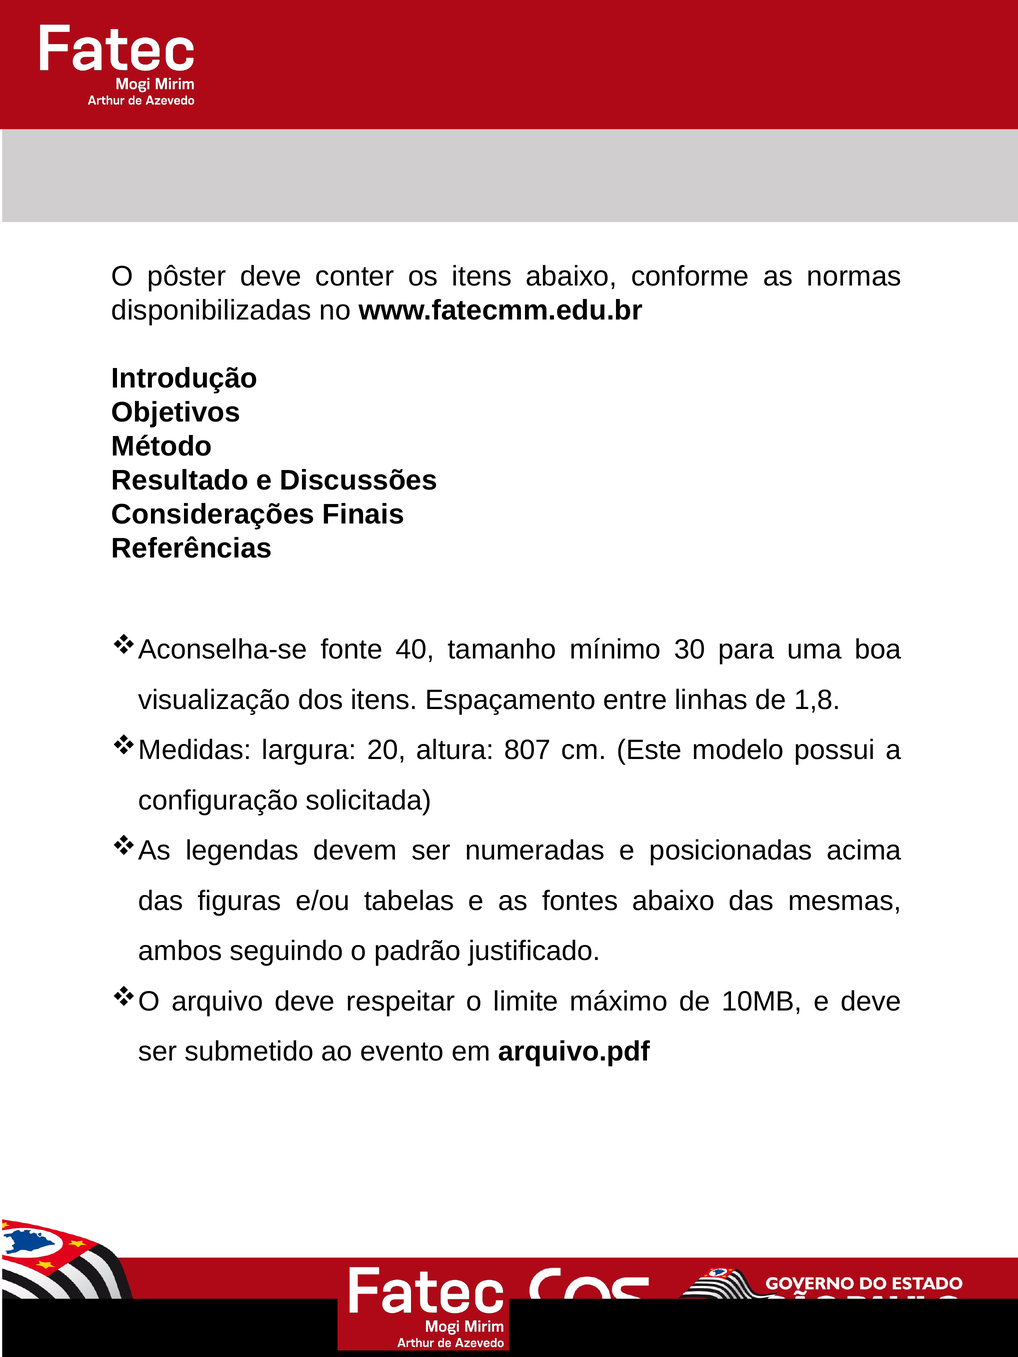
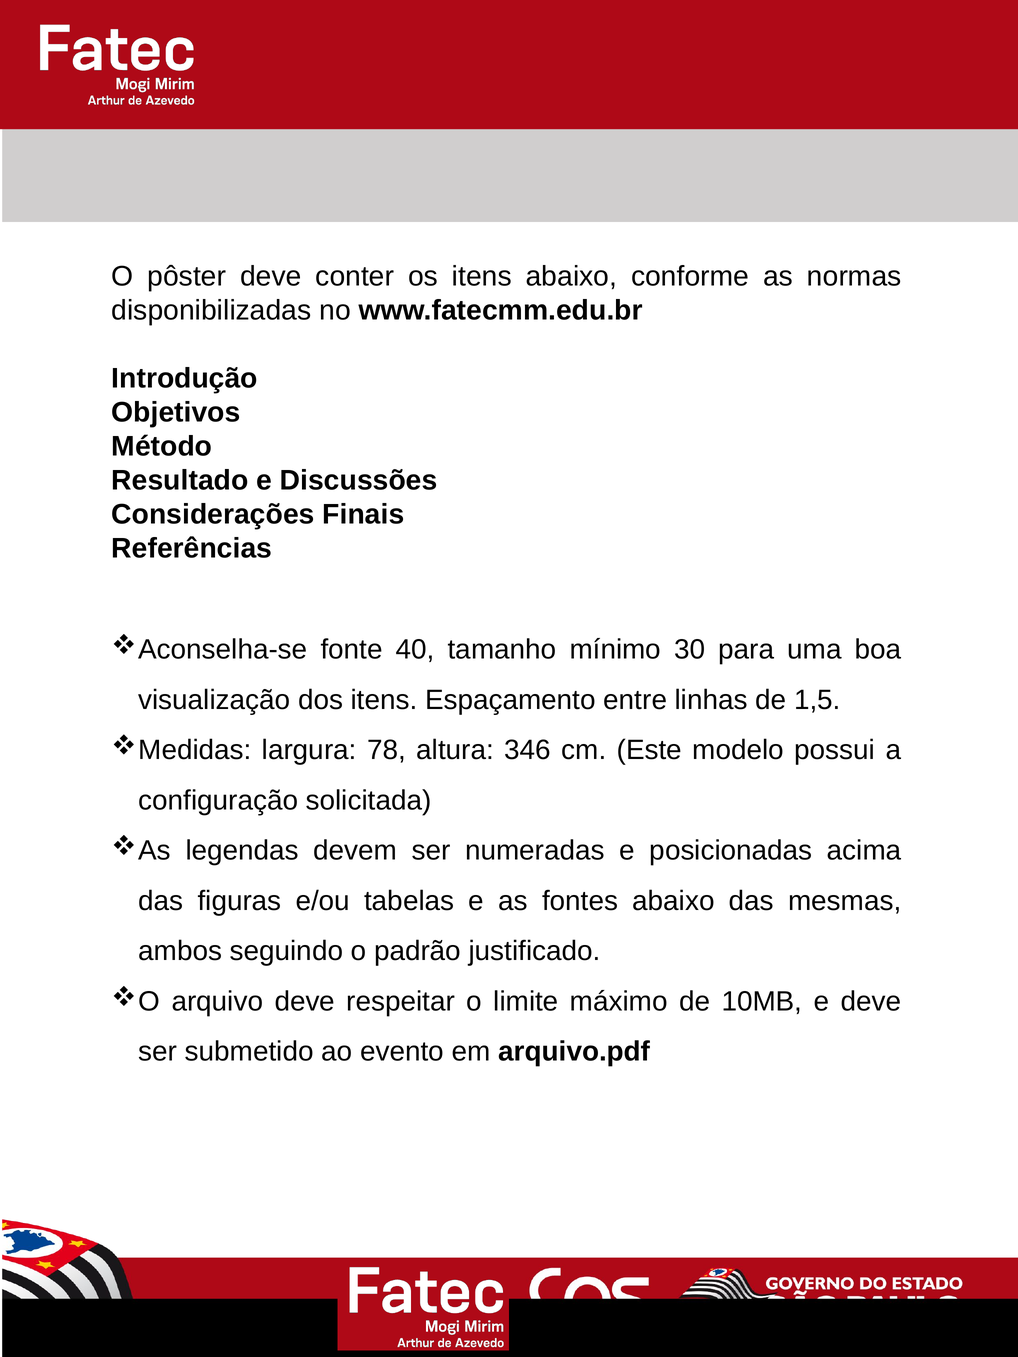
1,8: 1,8 -> 1,5
20: 20 -> 78
807: 807 -> 346
